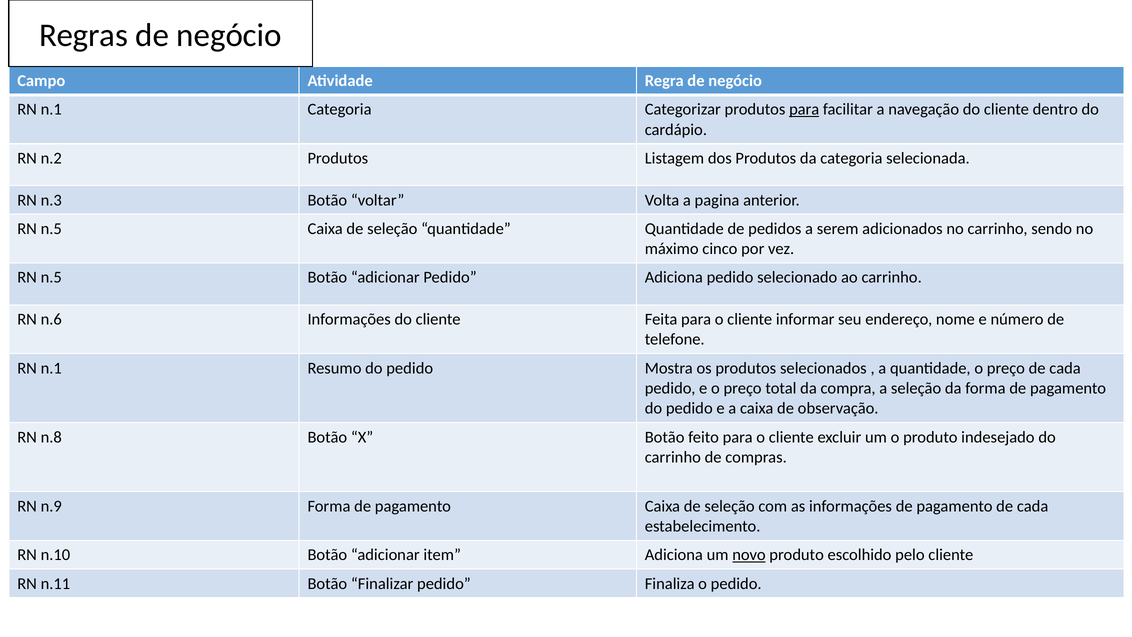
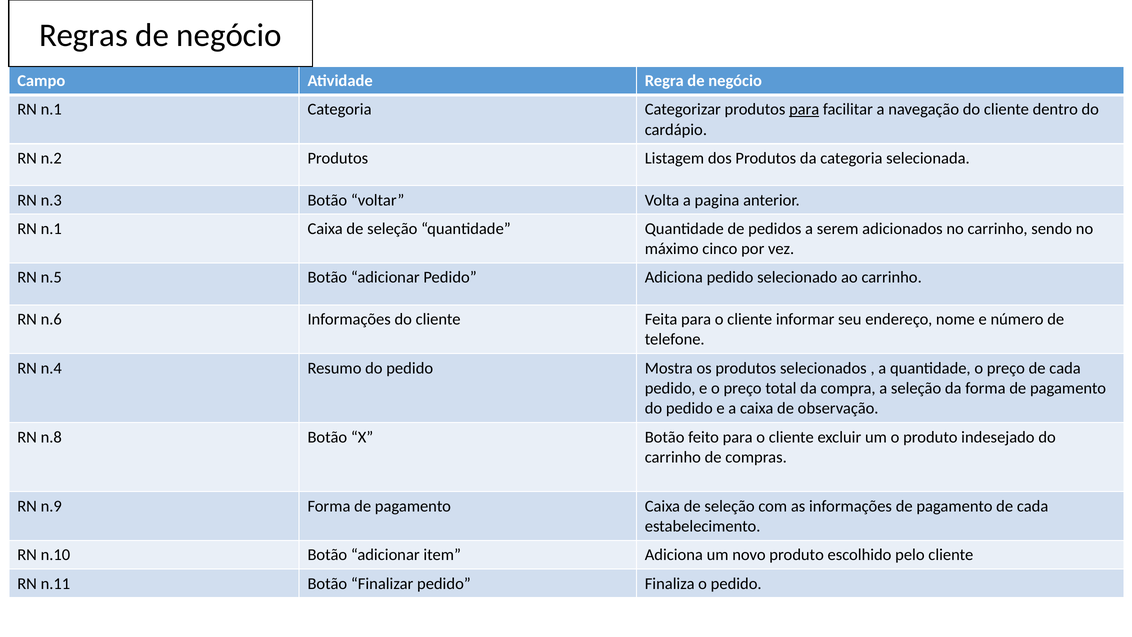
n.5 at (51, 229): n.5 -> n.1
n.1 at (51, 368): n.1 -> n.4
novo underline: present -> none
